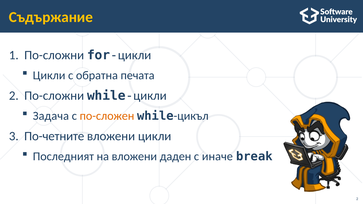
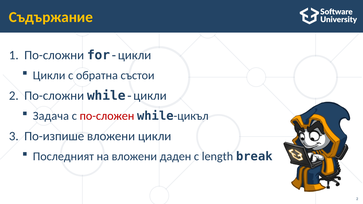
печата: печата -> състои
по-сложен colour: orange -> red
По-четните: По-четните -> По-изпише
иначе: иначе -> length
